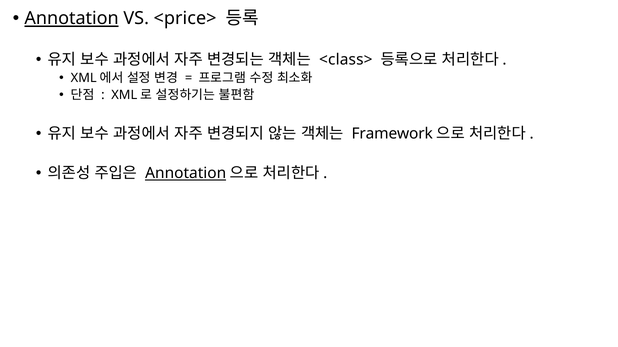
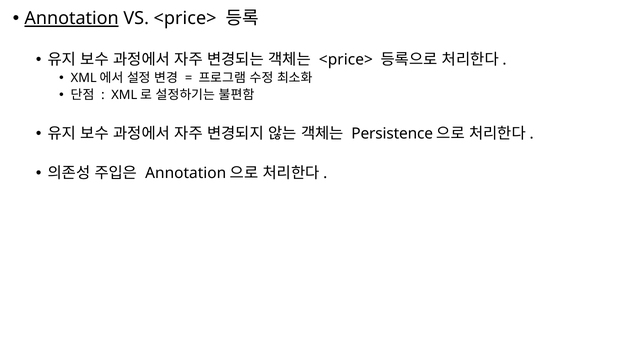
<class> at (346, 60): <class> -> <price>
Framework: Framework -> Persistence
Annotation at (186, 174) underline: present -> none
